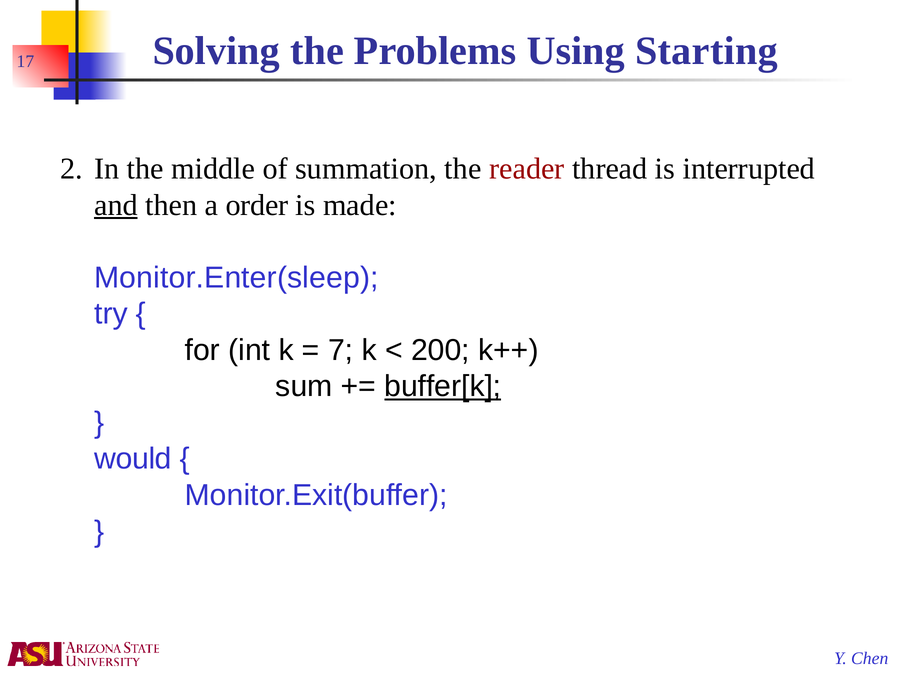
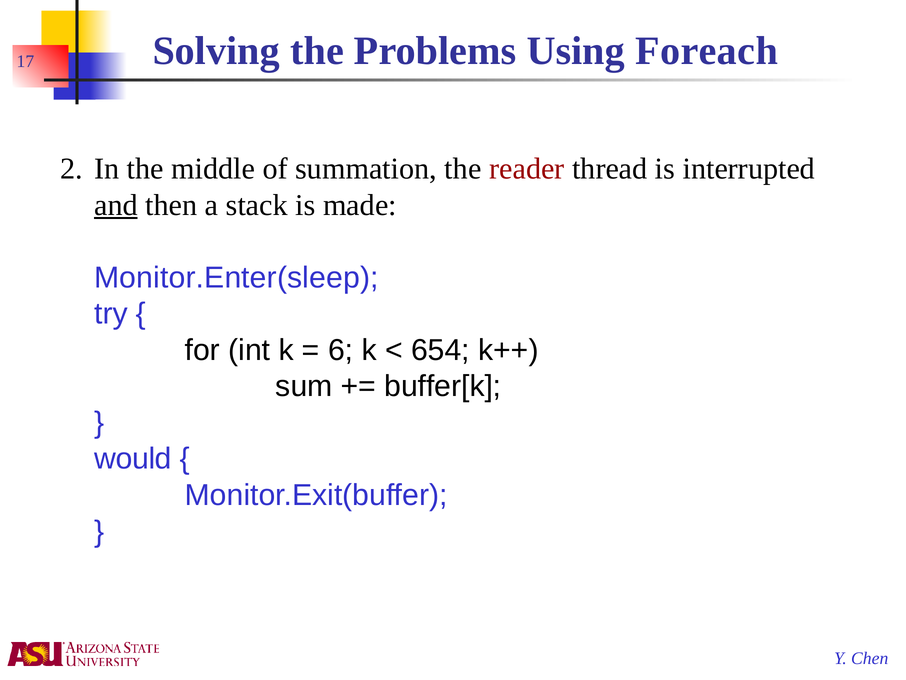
Starting: Starting -> Foreach
order: order -> stack
7: 7 -> 6
200: 200 -> 654
buffer[k underline: present -> none
